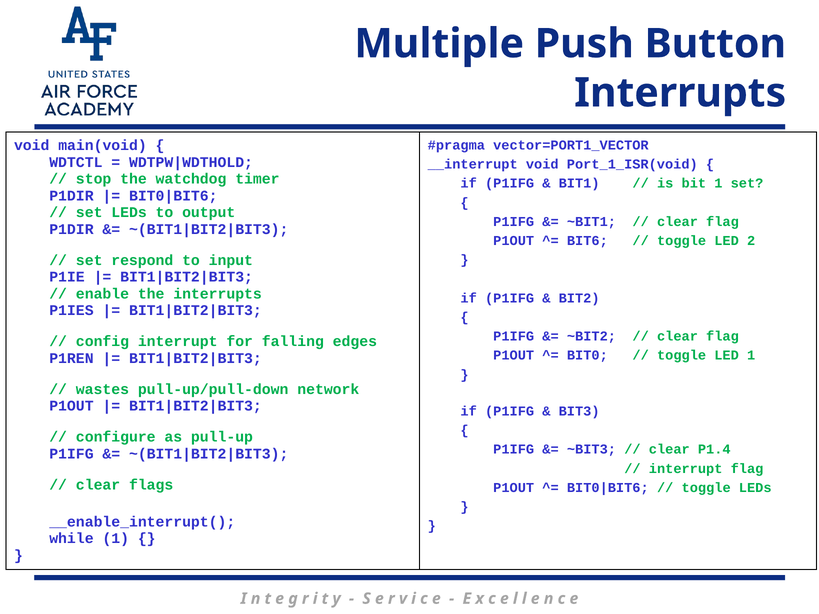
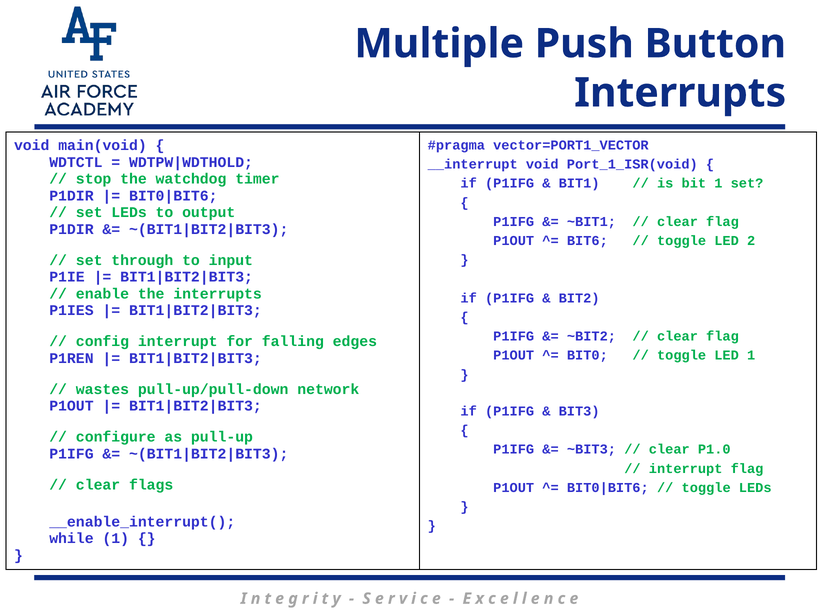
respond: respond -> through
P1.4: P1.4 -> P1.0
